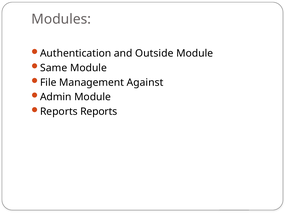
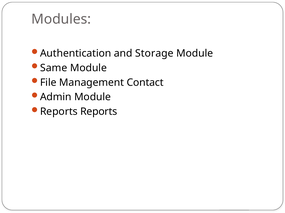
Outside: Outside -> Storage
Against: Against -> Contact
